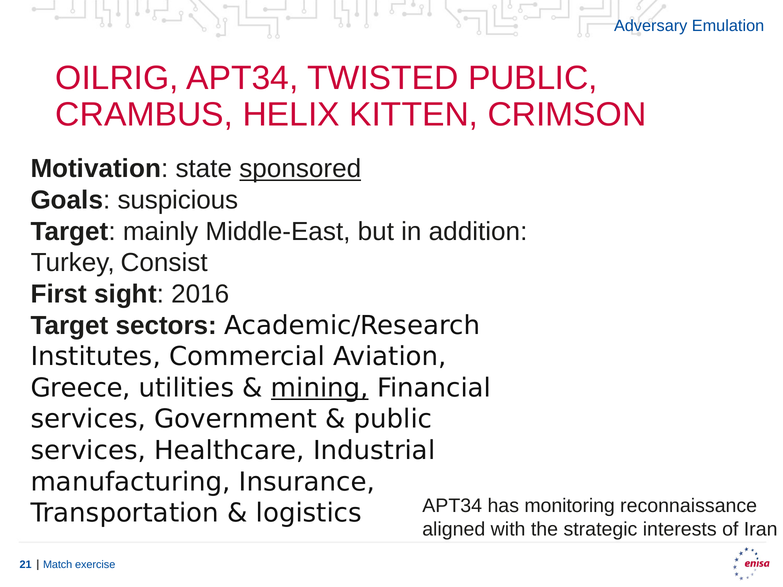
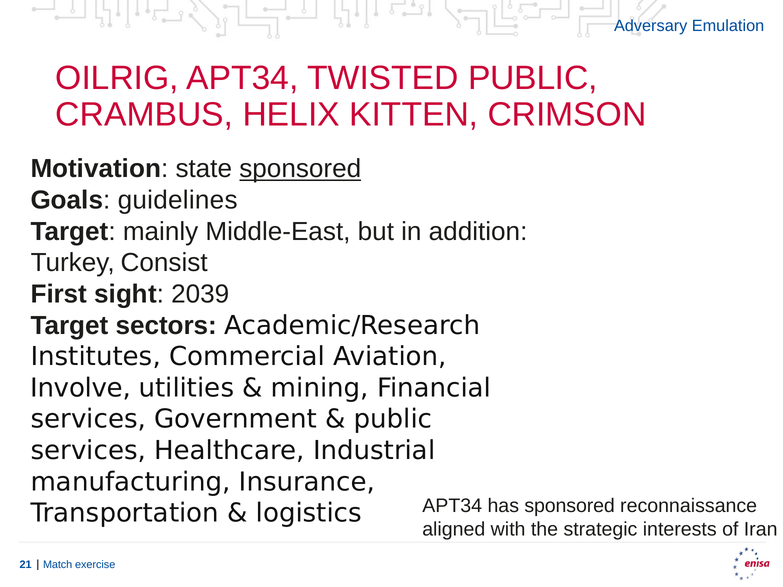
suspicious: suspicious -> guidelines
2016: 2016 -> 2039
Greece: Greece -> Involve
mining underline: present -> none
has monitoring: monitoring -> sponsored
